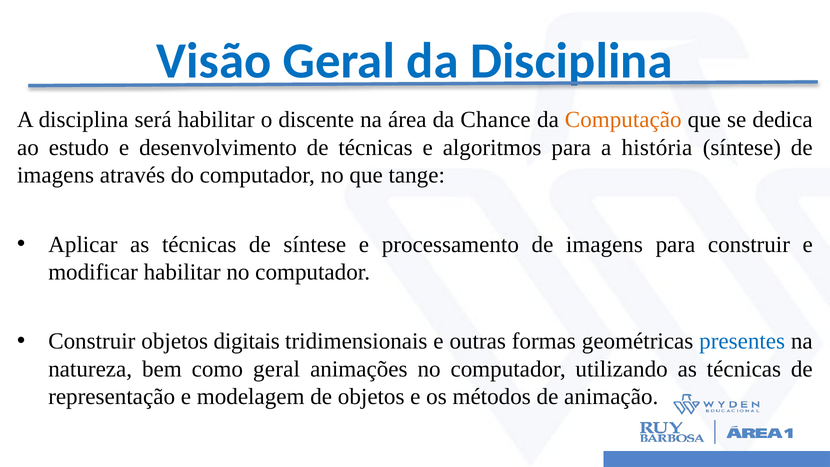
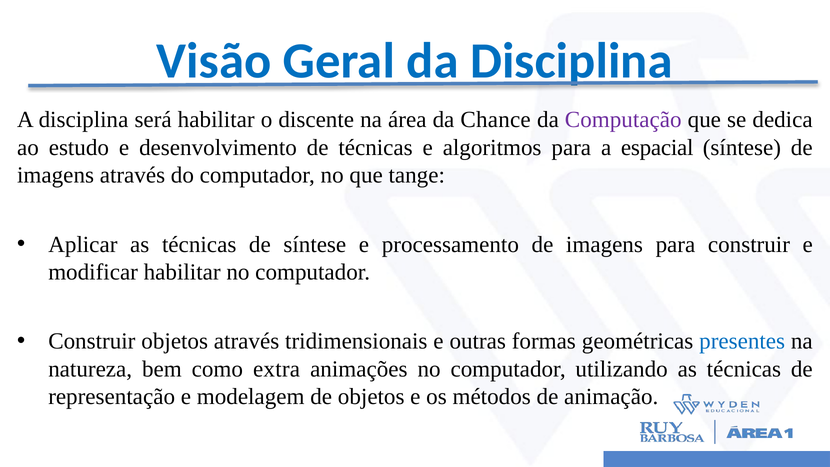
Computação colour: orange -> purple
história: história -> espacial
objetos digitais: digitais -> através
como geral: geral -> extra
